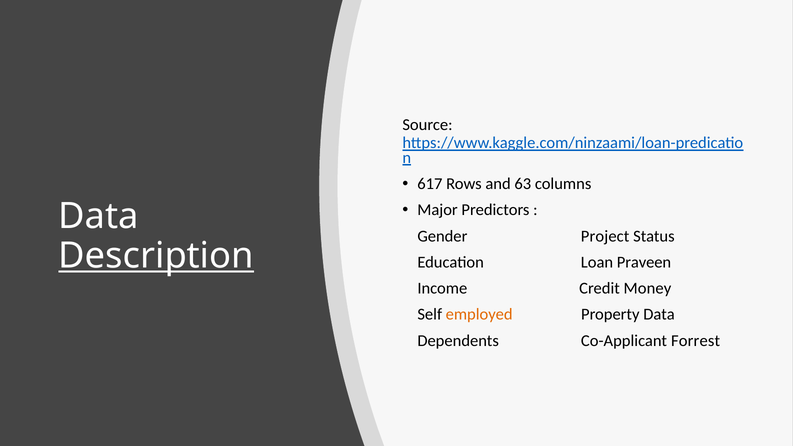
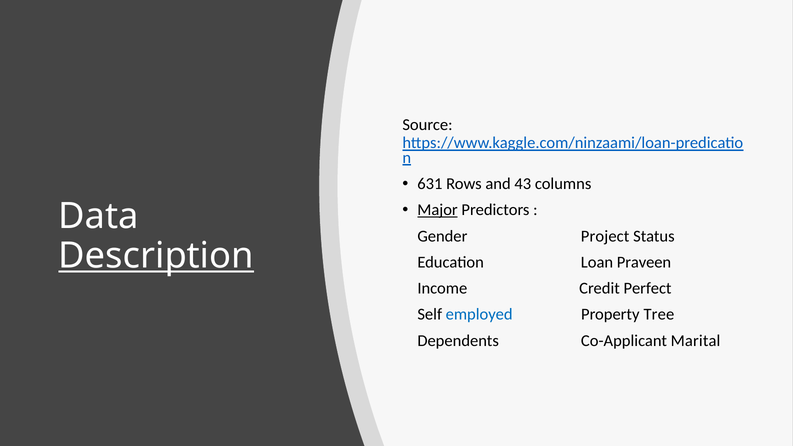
617: 617 -> 631
63: 63 -> 43
Major underline: none -> present
Money: Money -> Perfect
employed colour: orange -> blue
Property Data: Data -> Tree
Forrest: Forrest -> Marital
